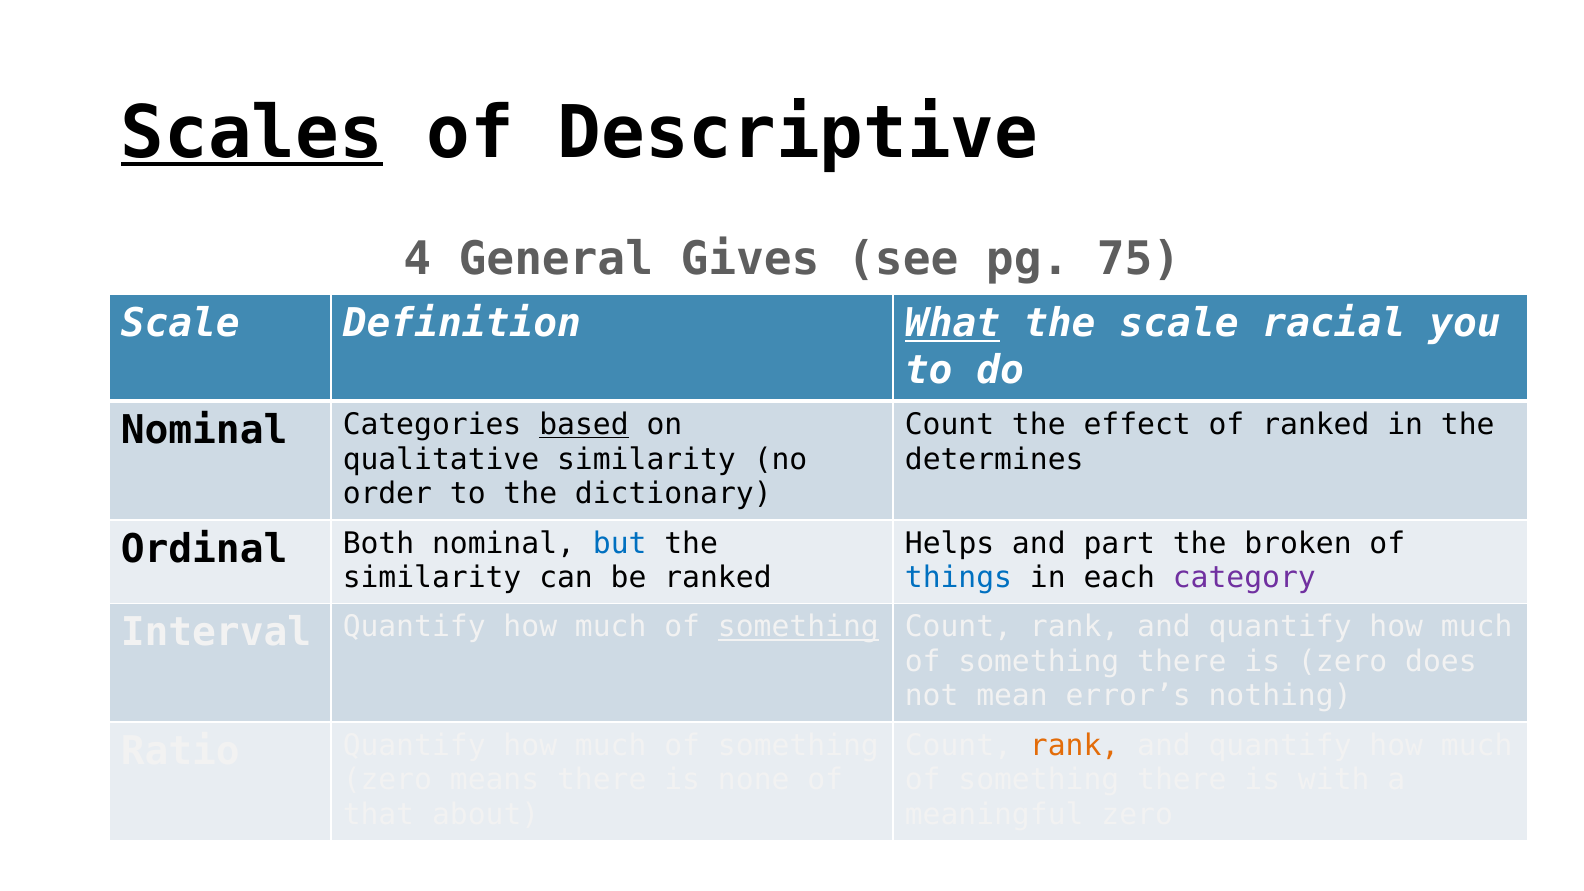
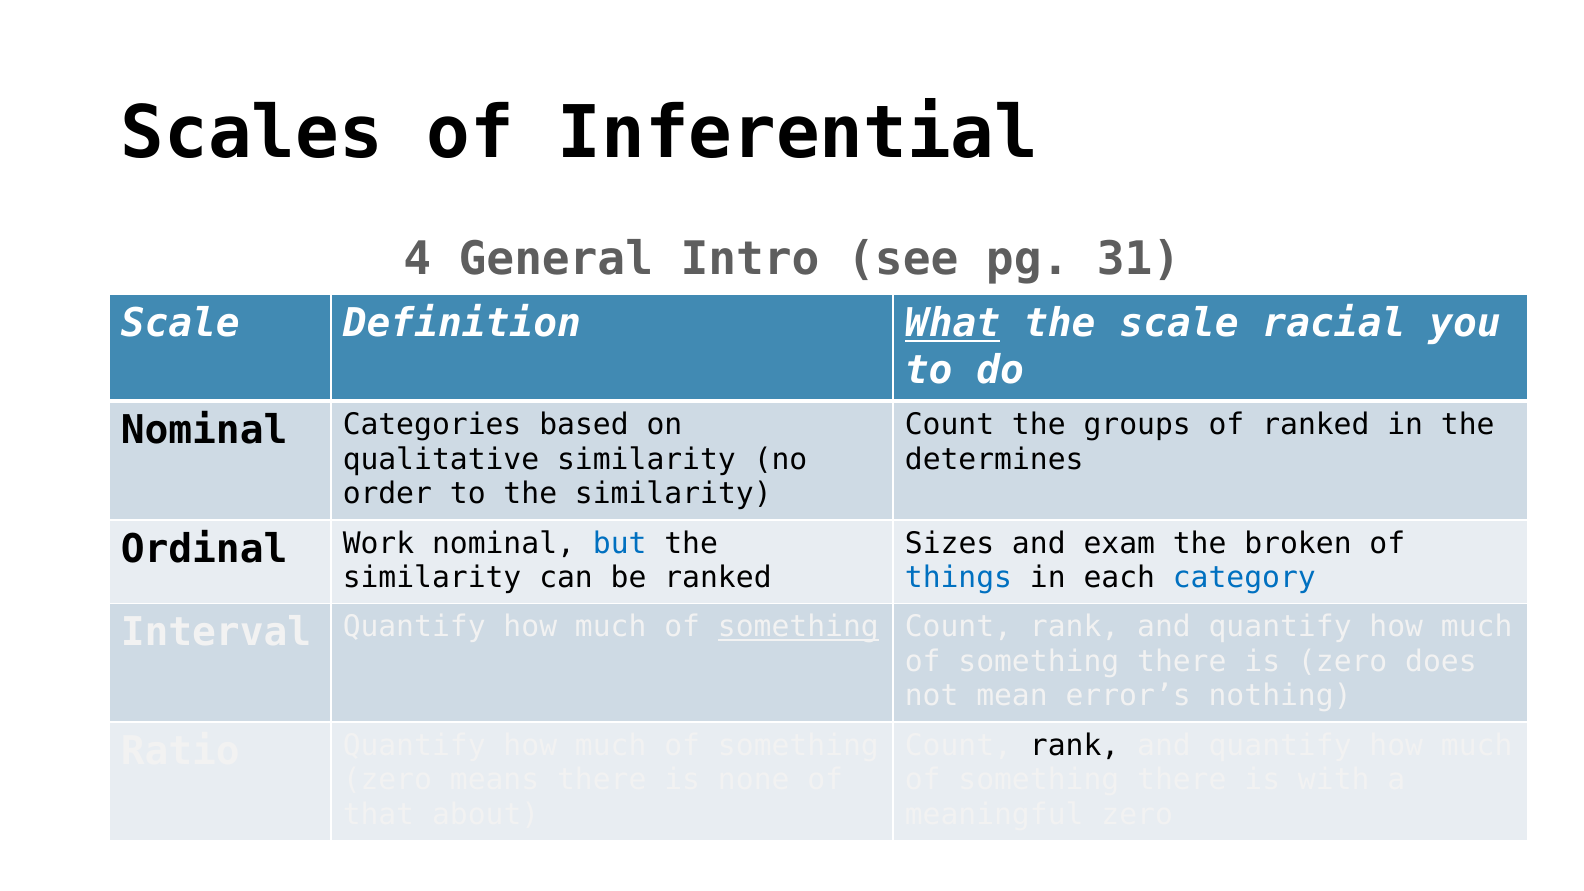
Scales underline: present -> none
Descriptive: Descriptive -> Inferential
Gives: Gives -> Intro
75: 75 -> 31
effect: effect -> groups
based underline: present -> none
to the dictionary: dictionary -> similarity
Helps: Helps -> Sizes
part: part -> exam
Both: Both -> Work
category colour: purple -> blue
rank at (1075, 746) colour: orange -> black
